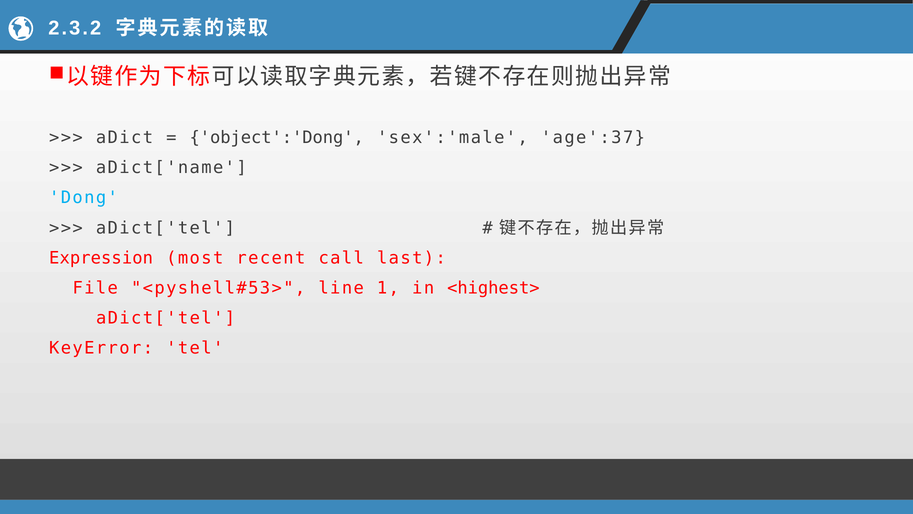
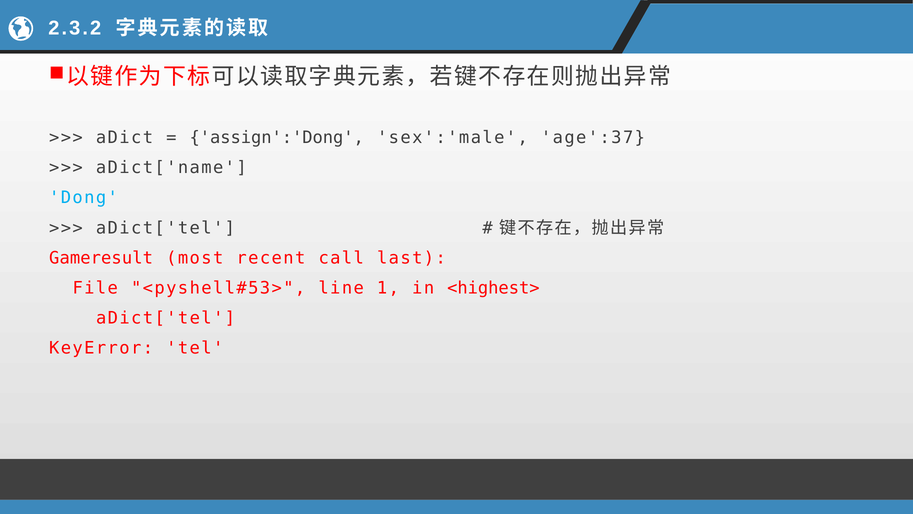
object':'Dong: object':'Dong -> assign':'Dong
Expression: Expression -> Gameresult
